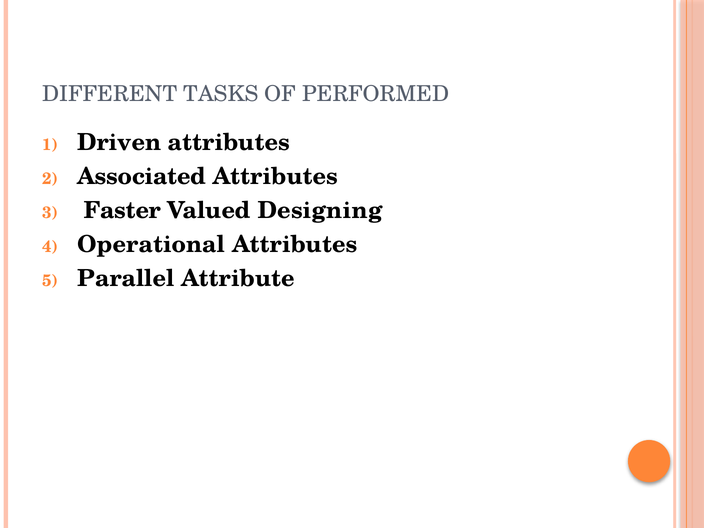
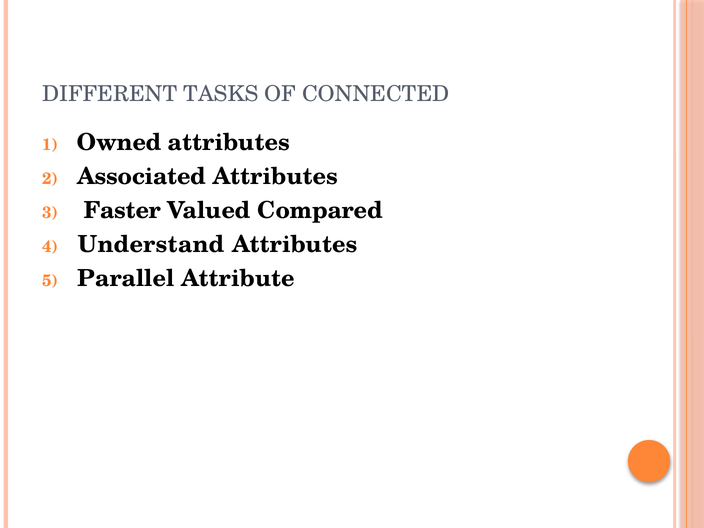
PERFORMED: PERFORMED -> CONNECTED
Driven: Driven -> Owned
Designing: Designing -> Compared
Operational: Operational -> Understand
